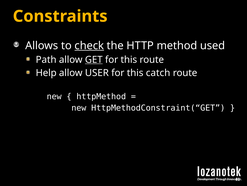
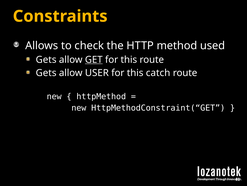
check underline: present -> none
Path at (46, 59): Path -> Gets
Help at (46, 73): Help -> Gets
